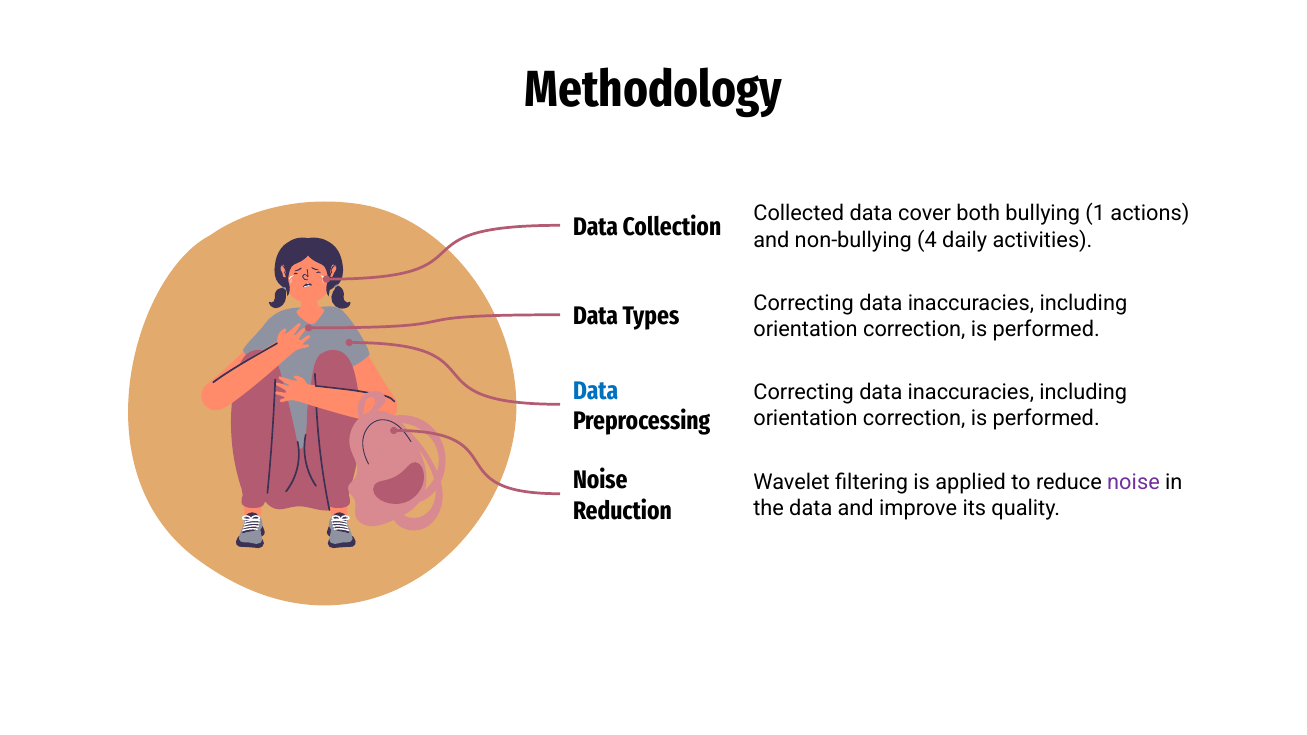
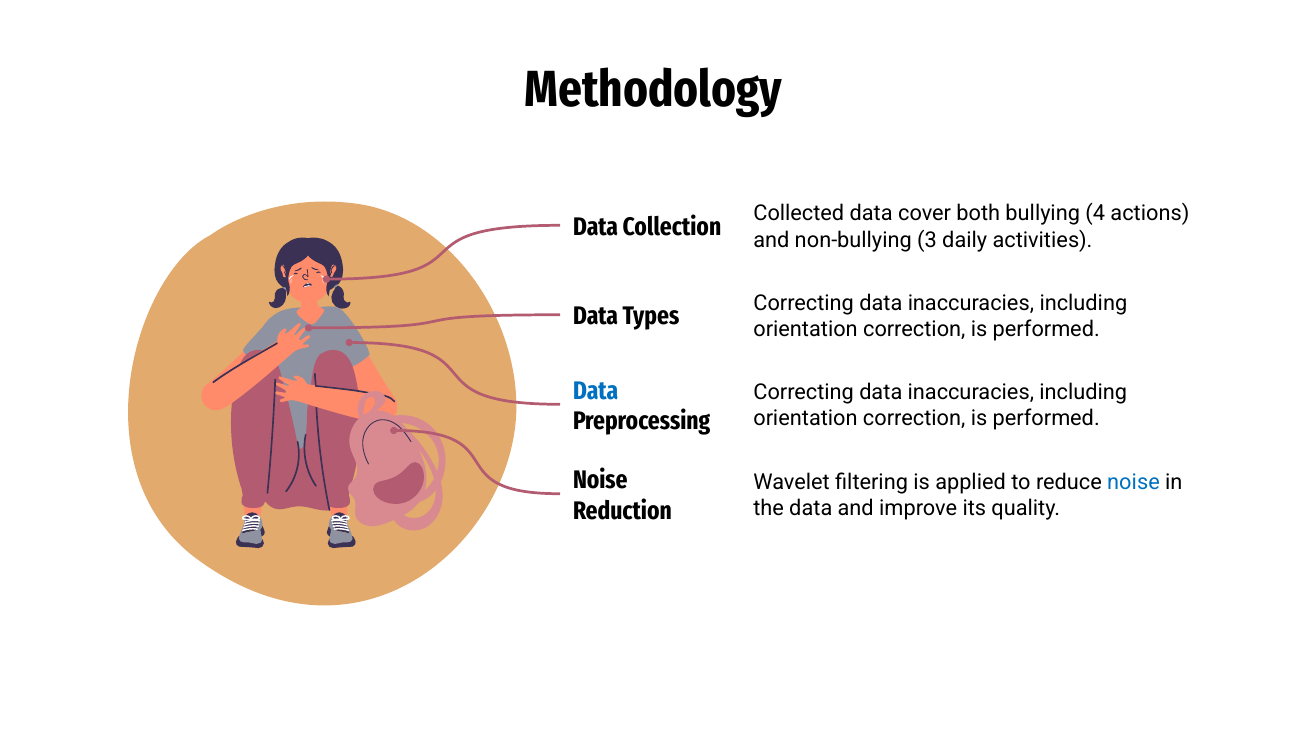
1: 1 -> 4
4: 4 -> 3
noise at (1134, 482) colour: purple -> blue
